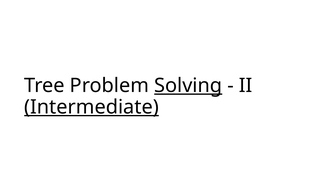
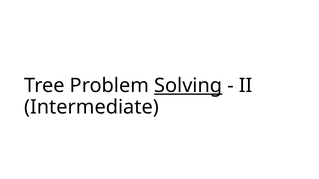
Intermediate underline: present -> none
